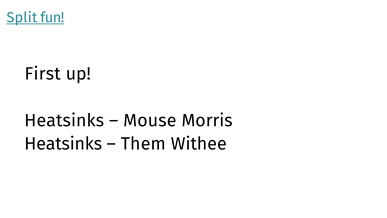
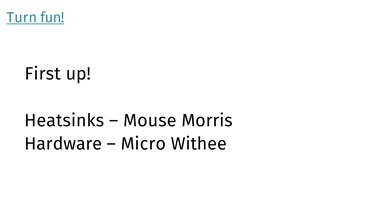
Split: Split -> Turn
Heatsinks at (63, 144): Heatsinks -> Hardware
Them: Them -> Micro
